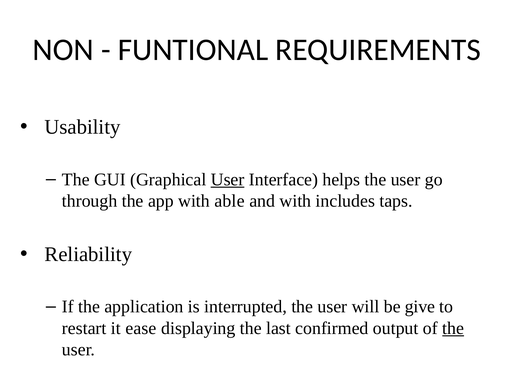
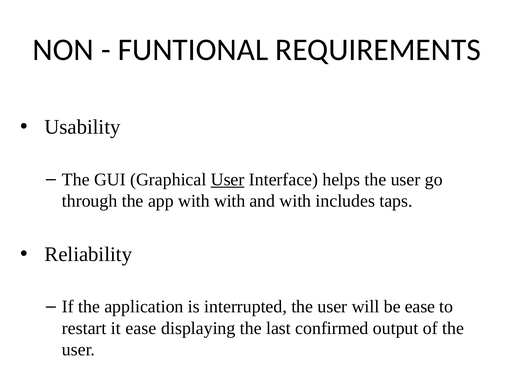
with able: able -> with
be give: give -> ease
the at (453, 328) underline: present -> none
